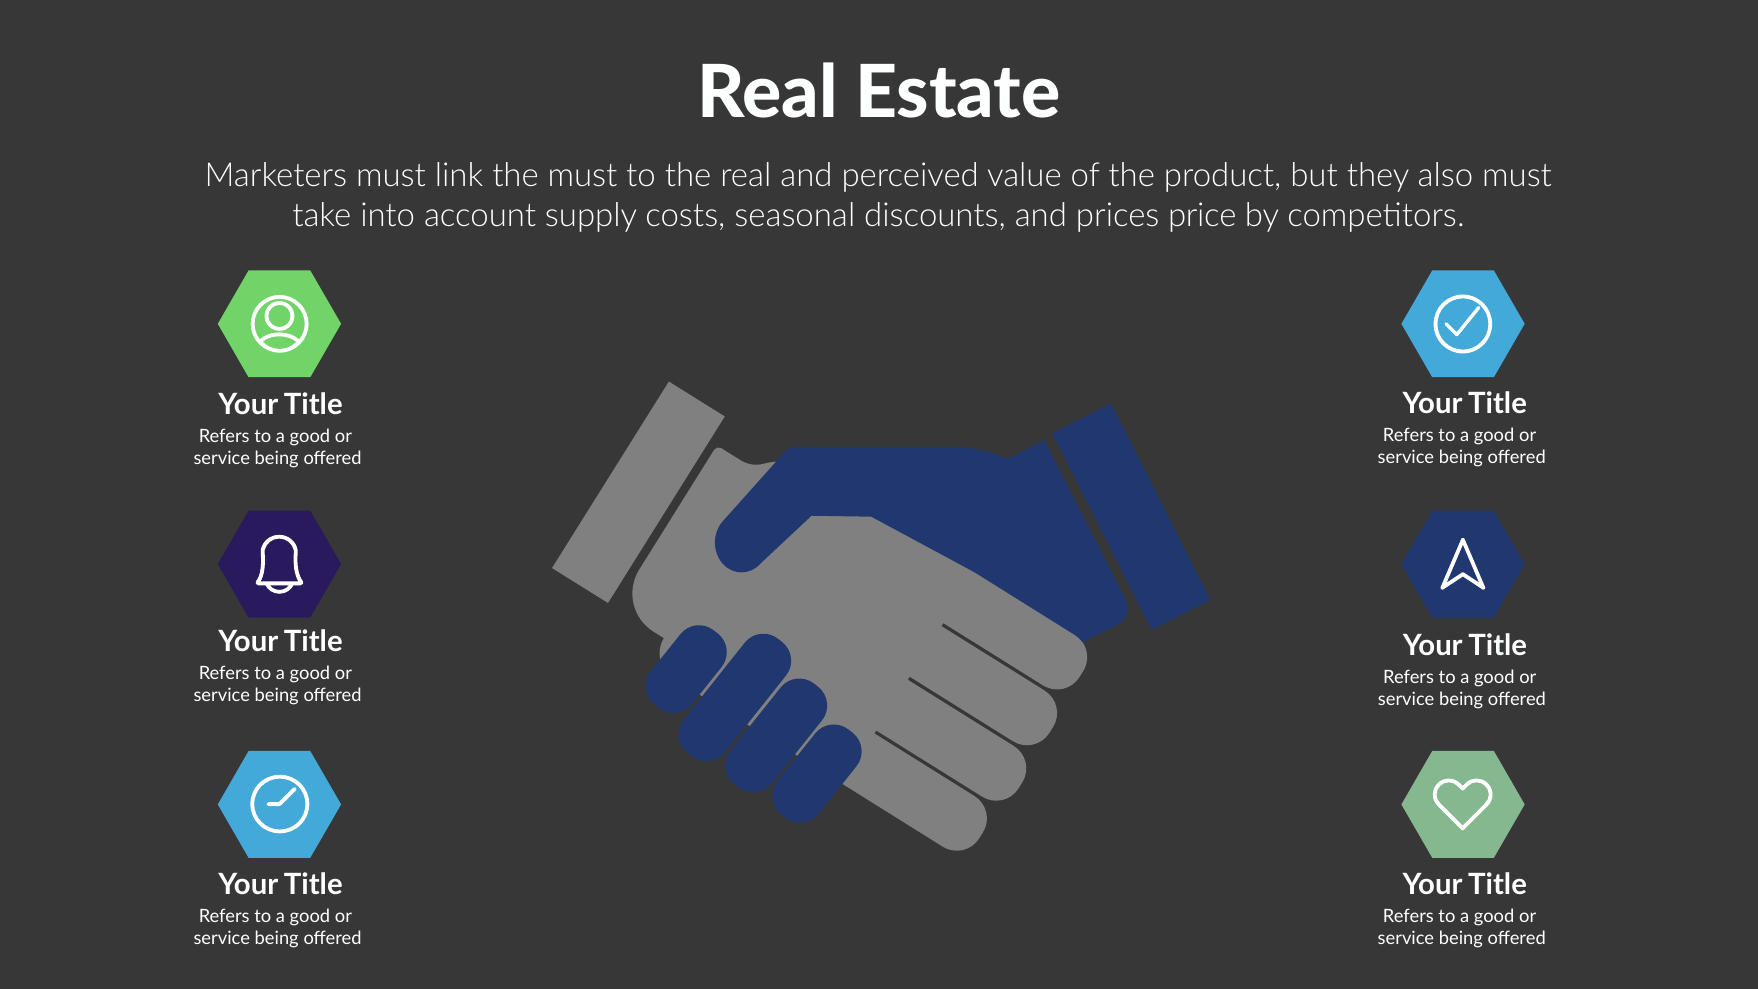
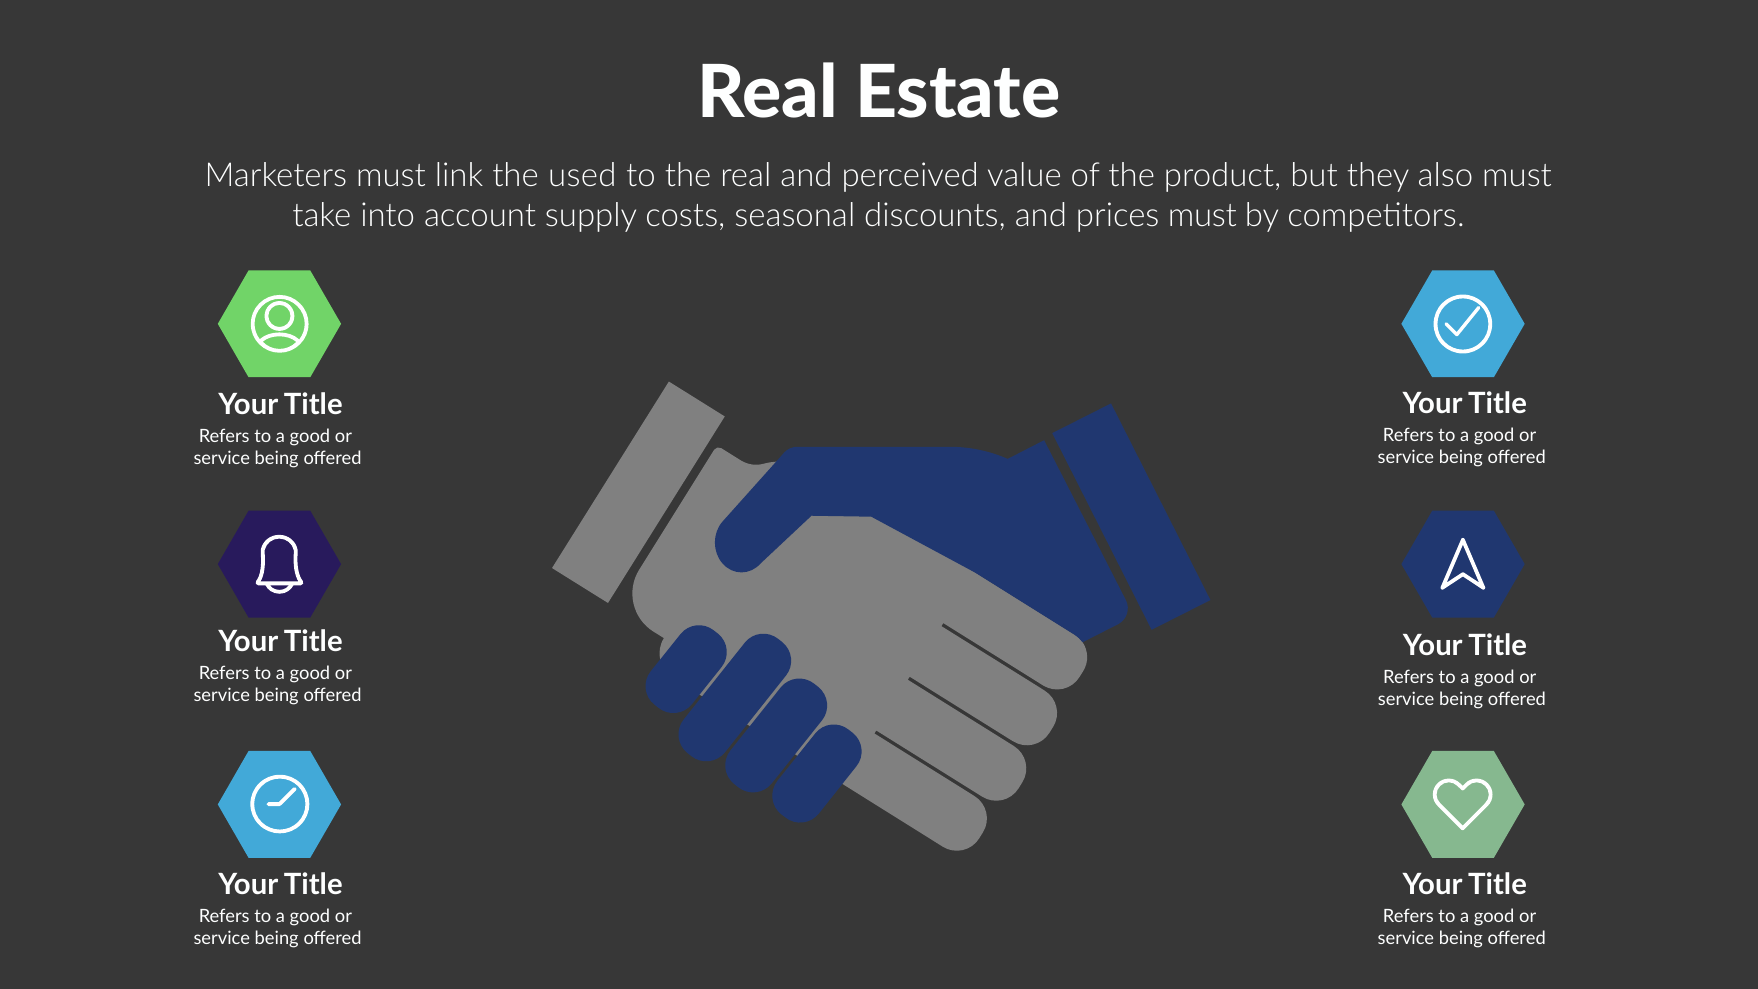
the must: must -> used
prices price: price -> must
